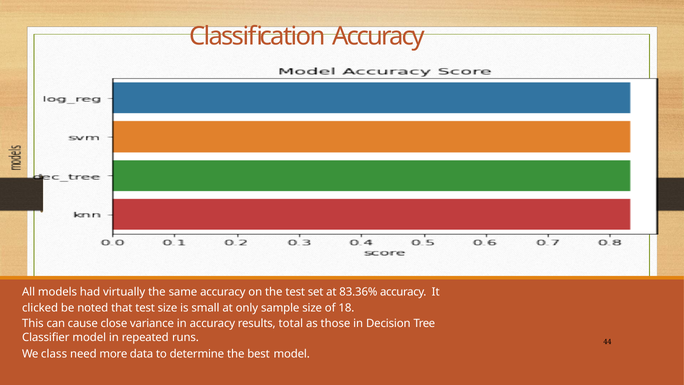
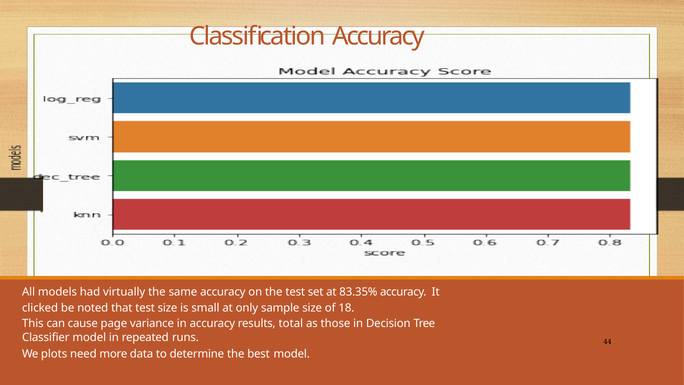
83.36%: 83.36% -> 83.35%
close: close -> page
class: class -> plots
